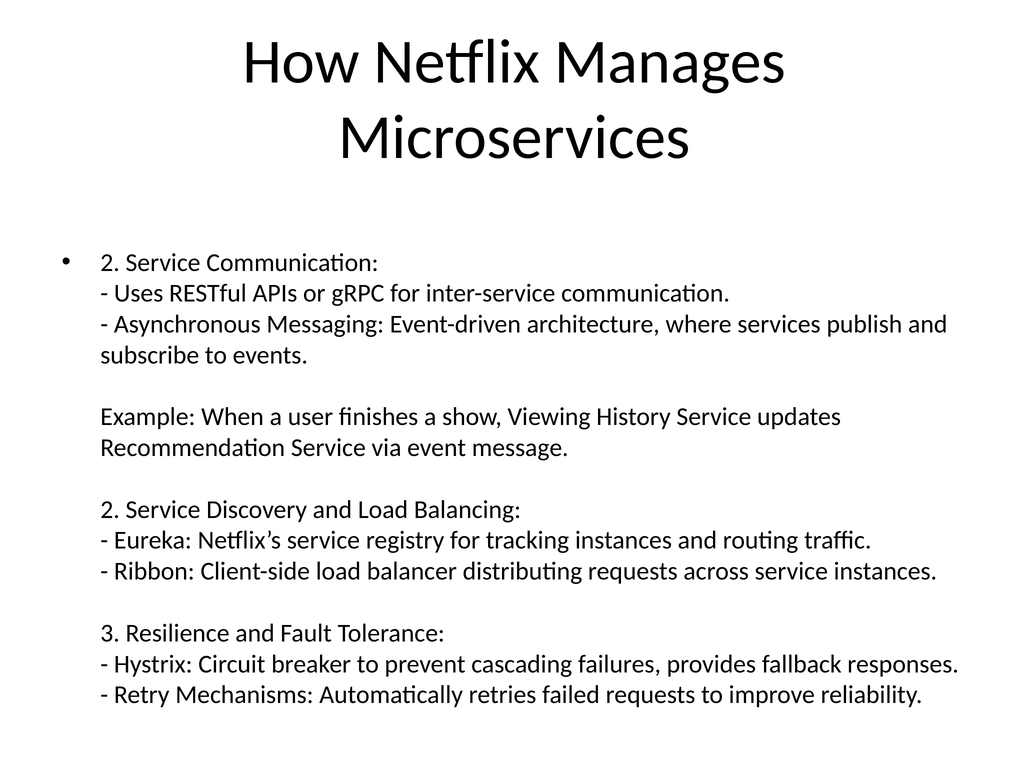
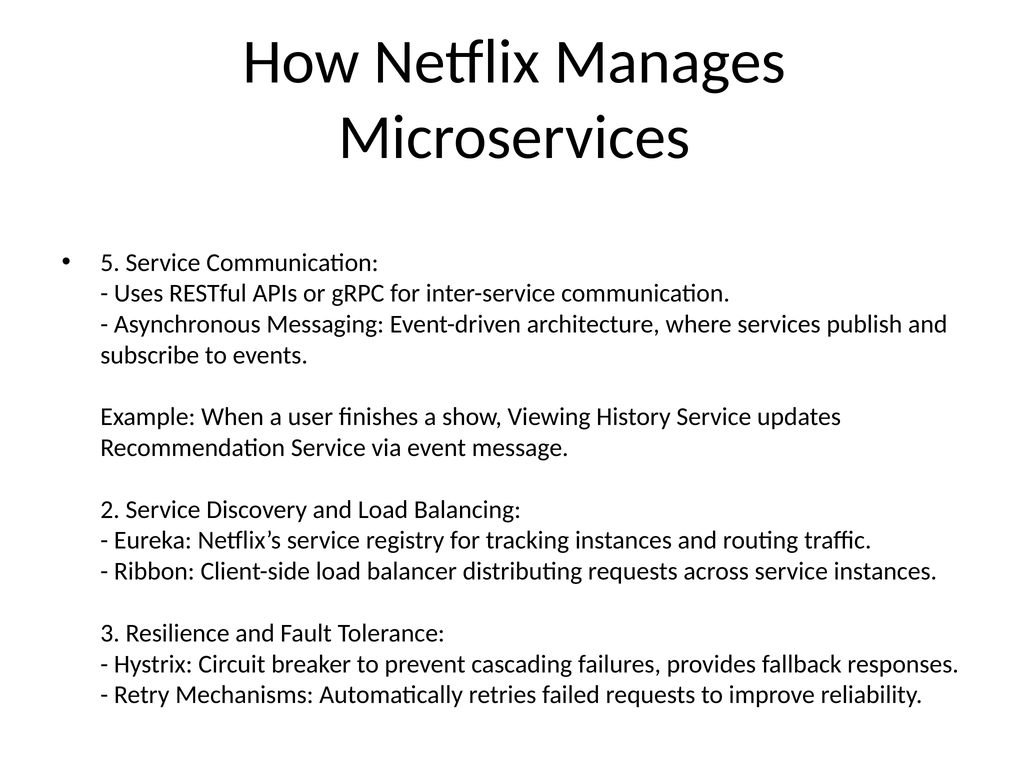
2 at (110, 262): 2 -> 5
